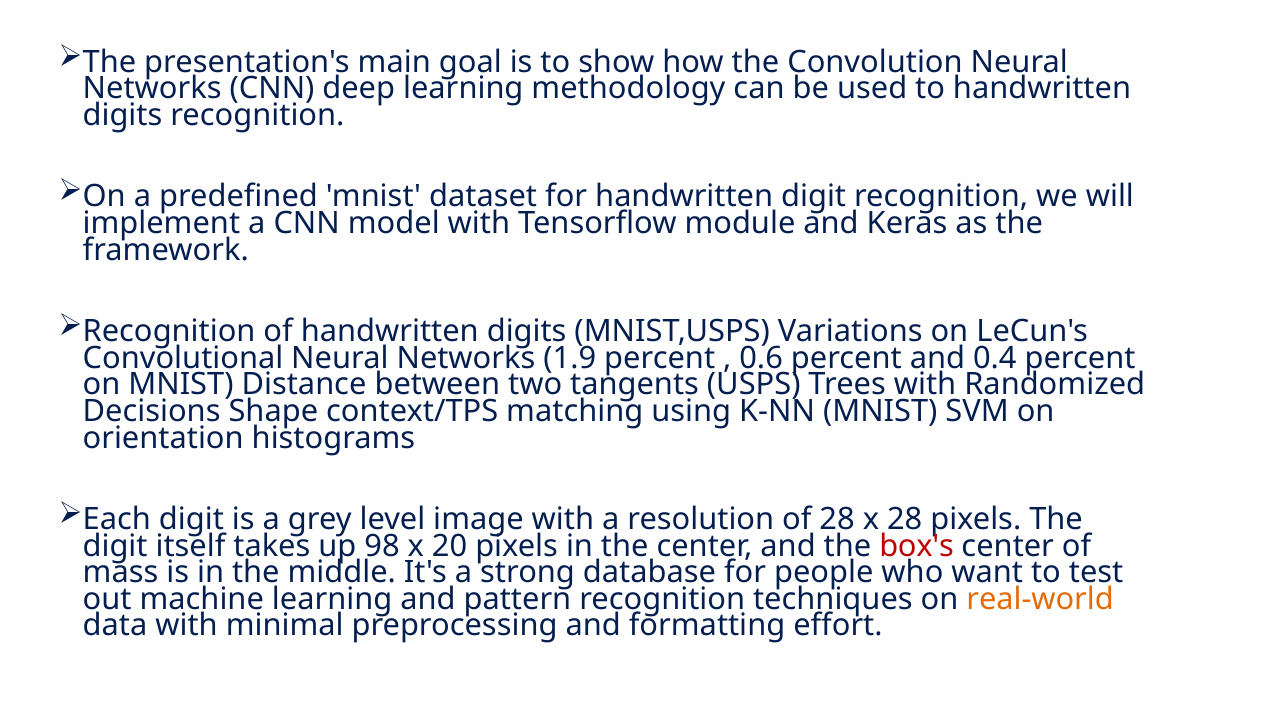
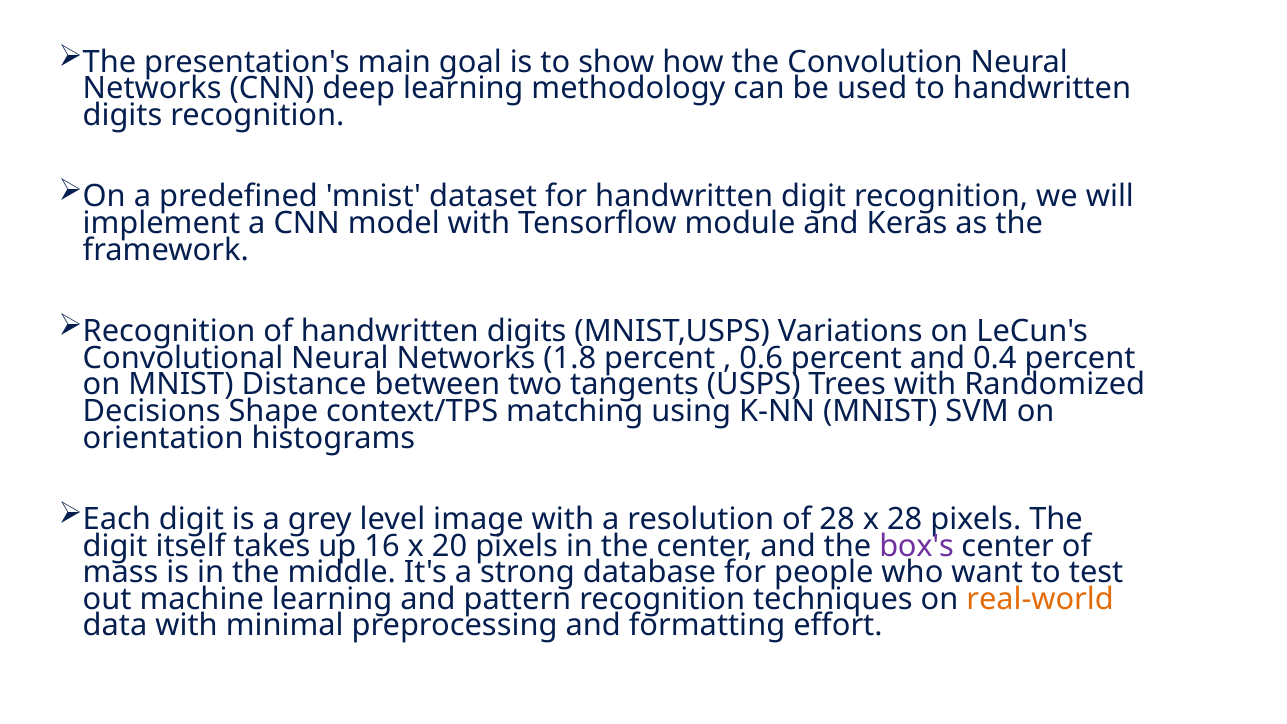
1.9: 1.9 -> 1.8
98: 98 -> 16
box's colour: red -> purple
